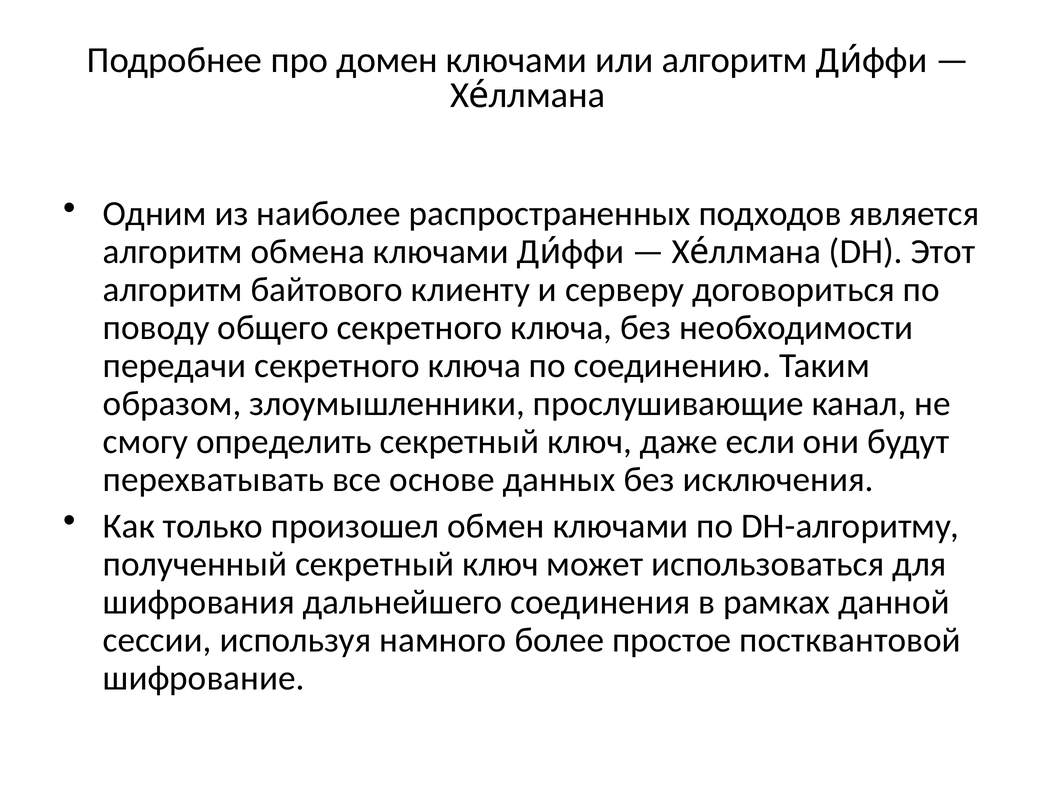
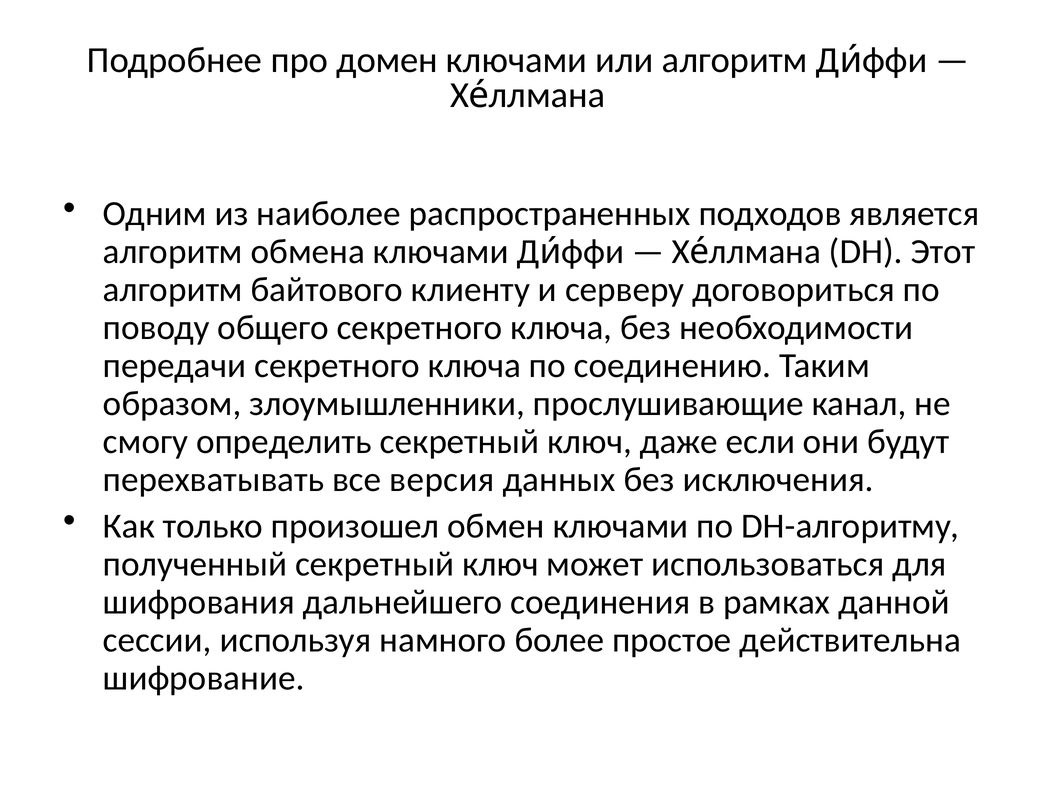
основе: основе -> версия
постквантовой: постквантовой -> действительна
